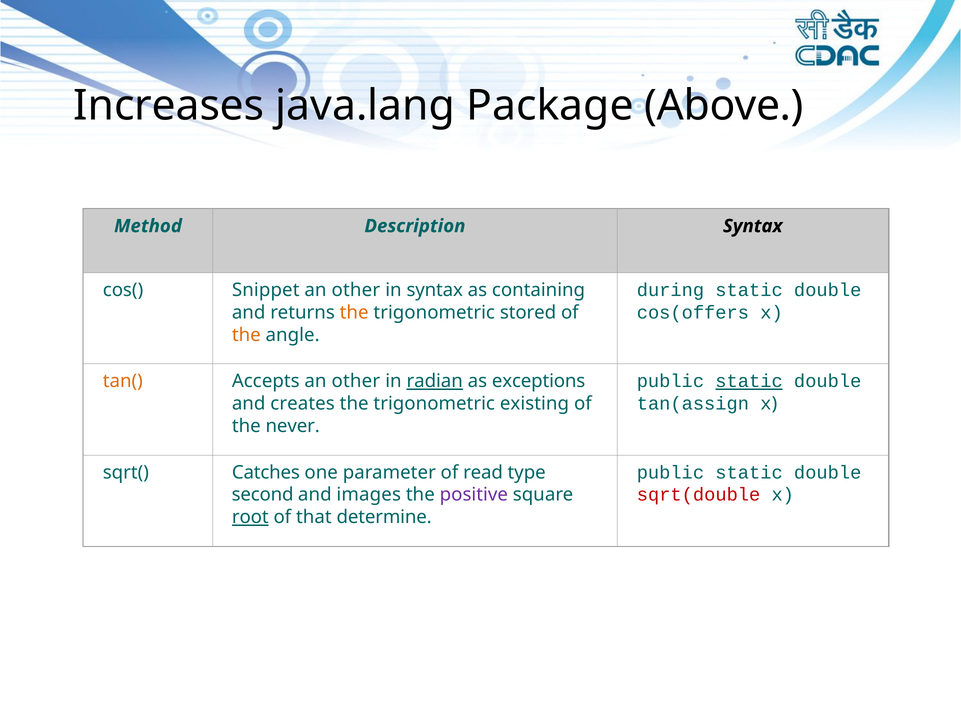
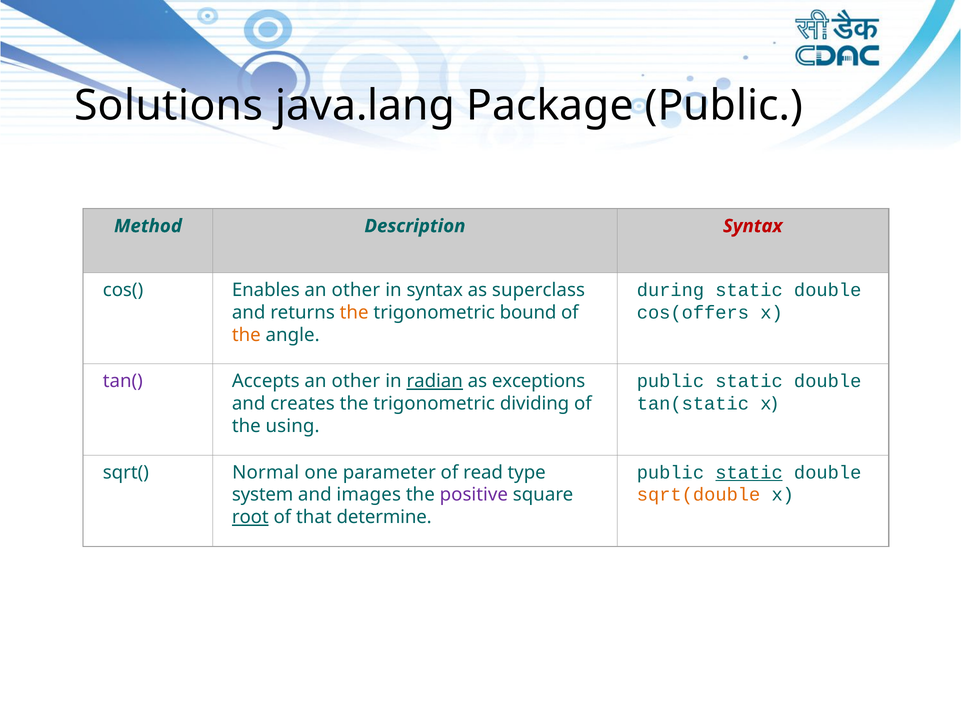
Increases: Increases -> Solutions
Package Above: Above -> Public
Syntax at (753, 226) colour: black -> red
Snippet: Snippet -> Enables
containing: containing -> superclass
stored: stored -> bound
static at (749, 381) underline: present -> none
tan( colour: orange -> purple
tan(assign: tan(assign -> tan(static
existing: existing -> dividing
never: never -> using
static at (749, 472) underline: none -> present
Catches: Catches -> Normal
sqrt(double colour: red -> orange
second: second -> system
